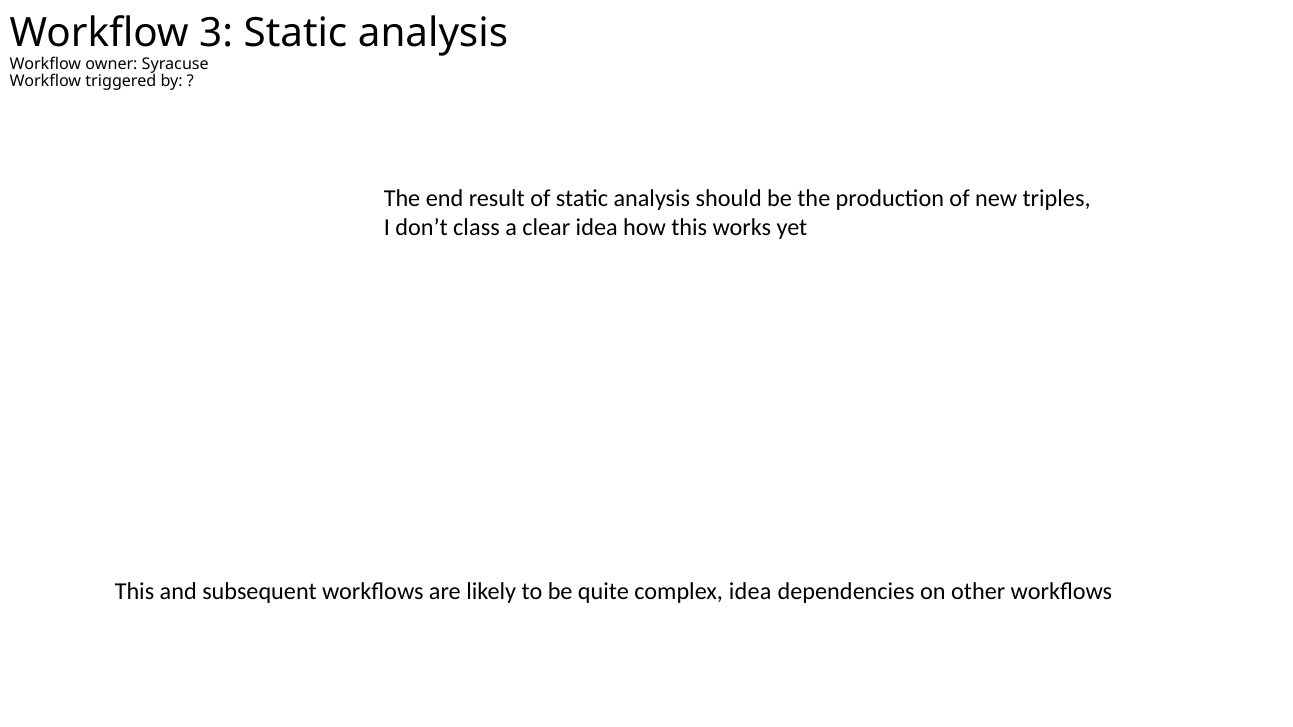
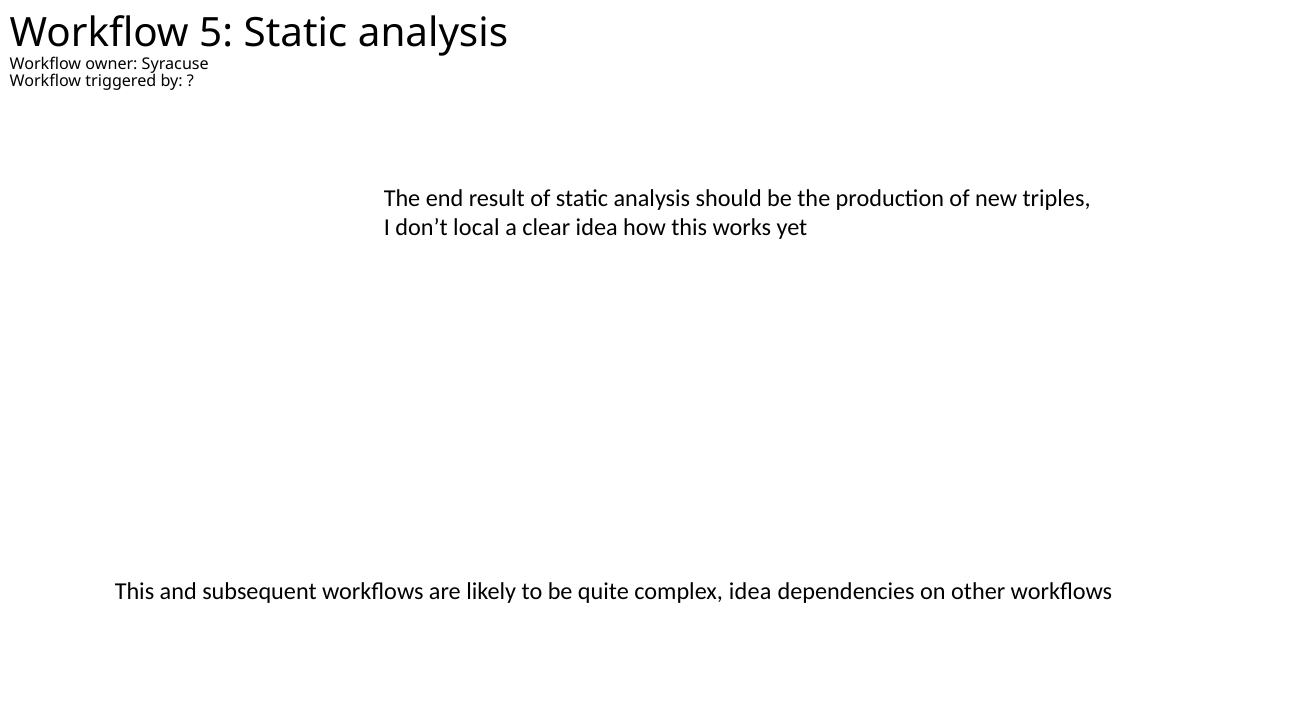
3: 3 -> 5
class: class -> local
